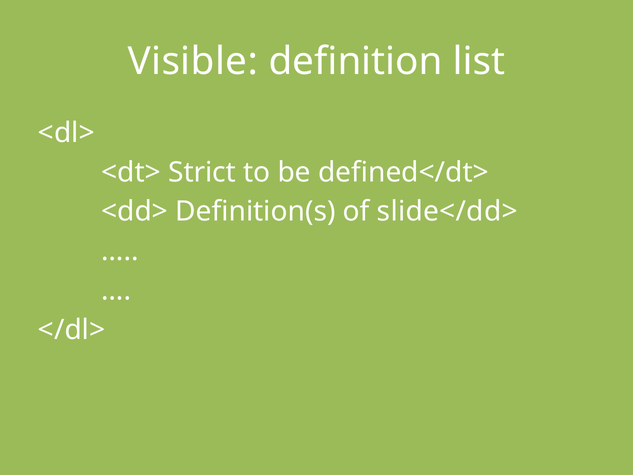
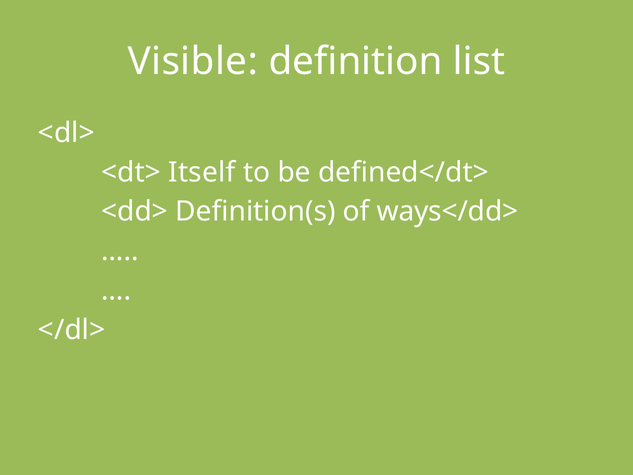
Strict: Strict -> Itself
slide</dd>: slide</dd> -> ways</dd>
